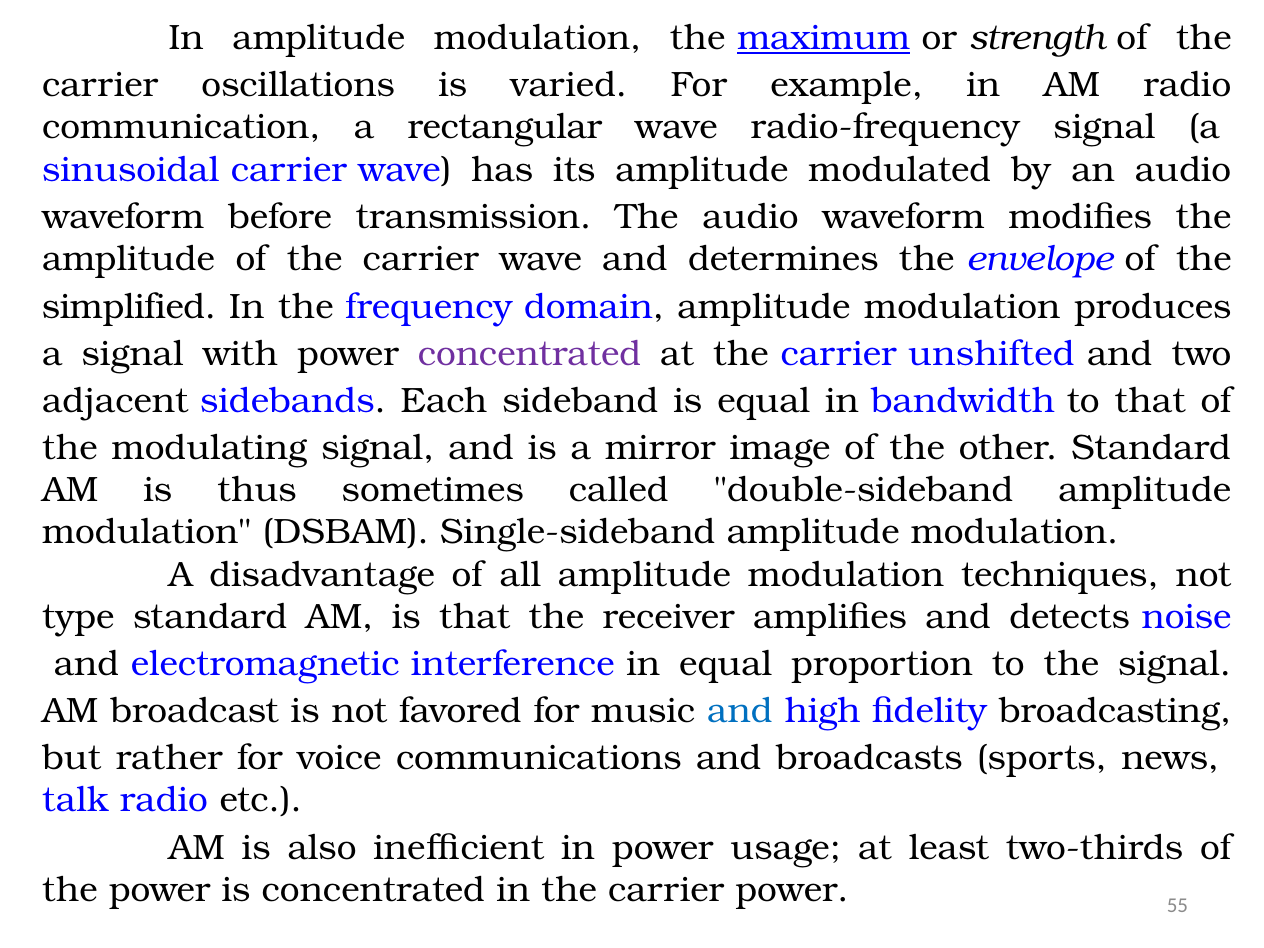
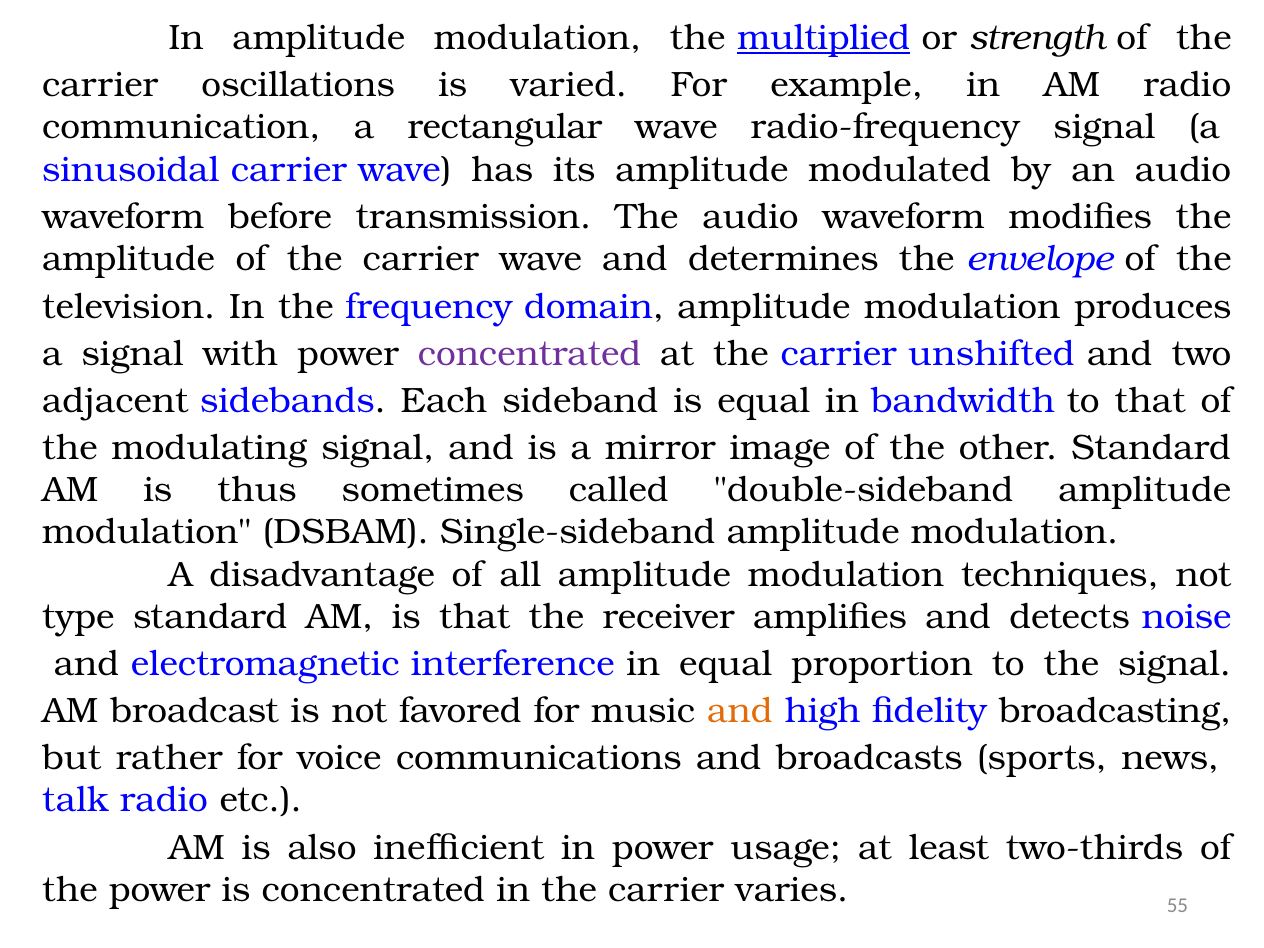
maximum: maximum -> multiplied
simplified: simplified -> television
and at (740, 711) colour: blue -> orange
carrier power: power -> varies
